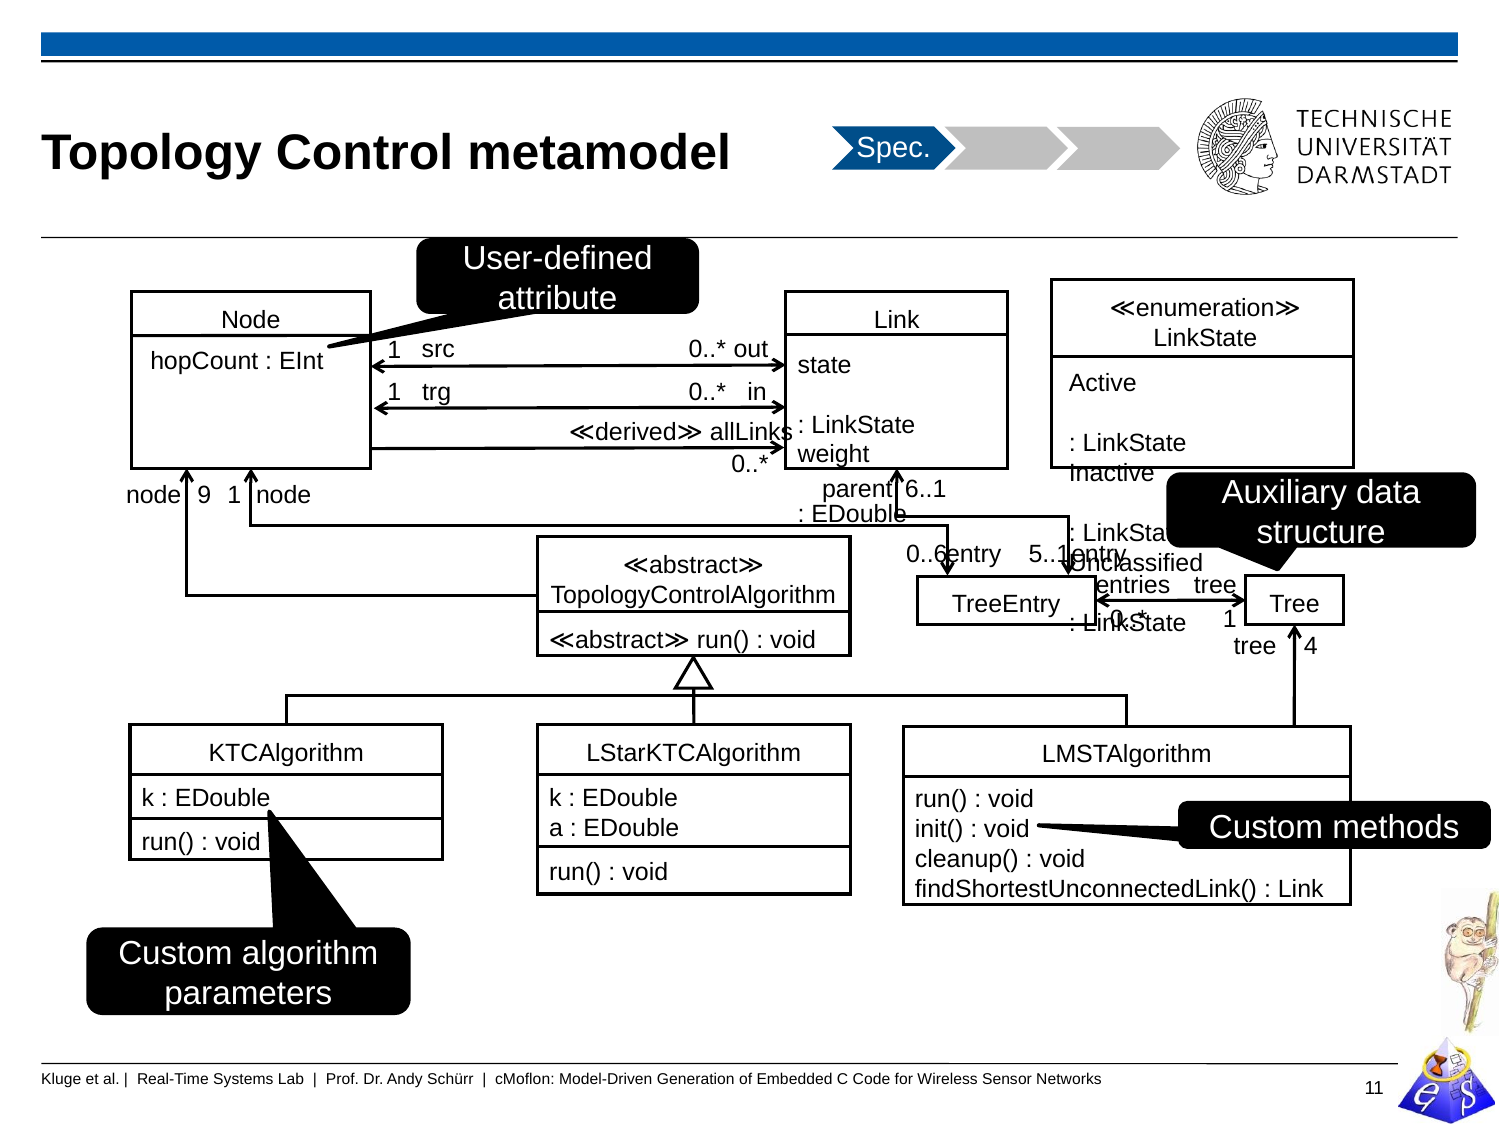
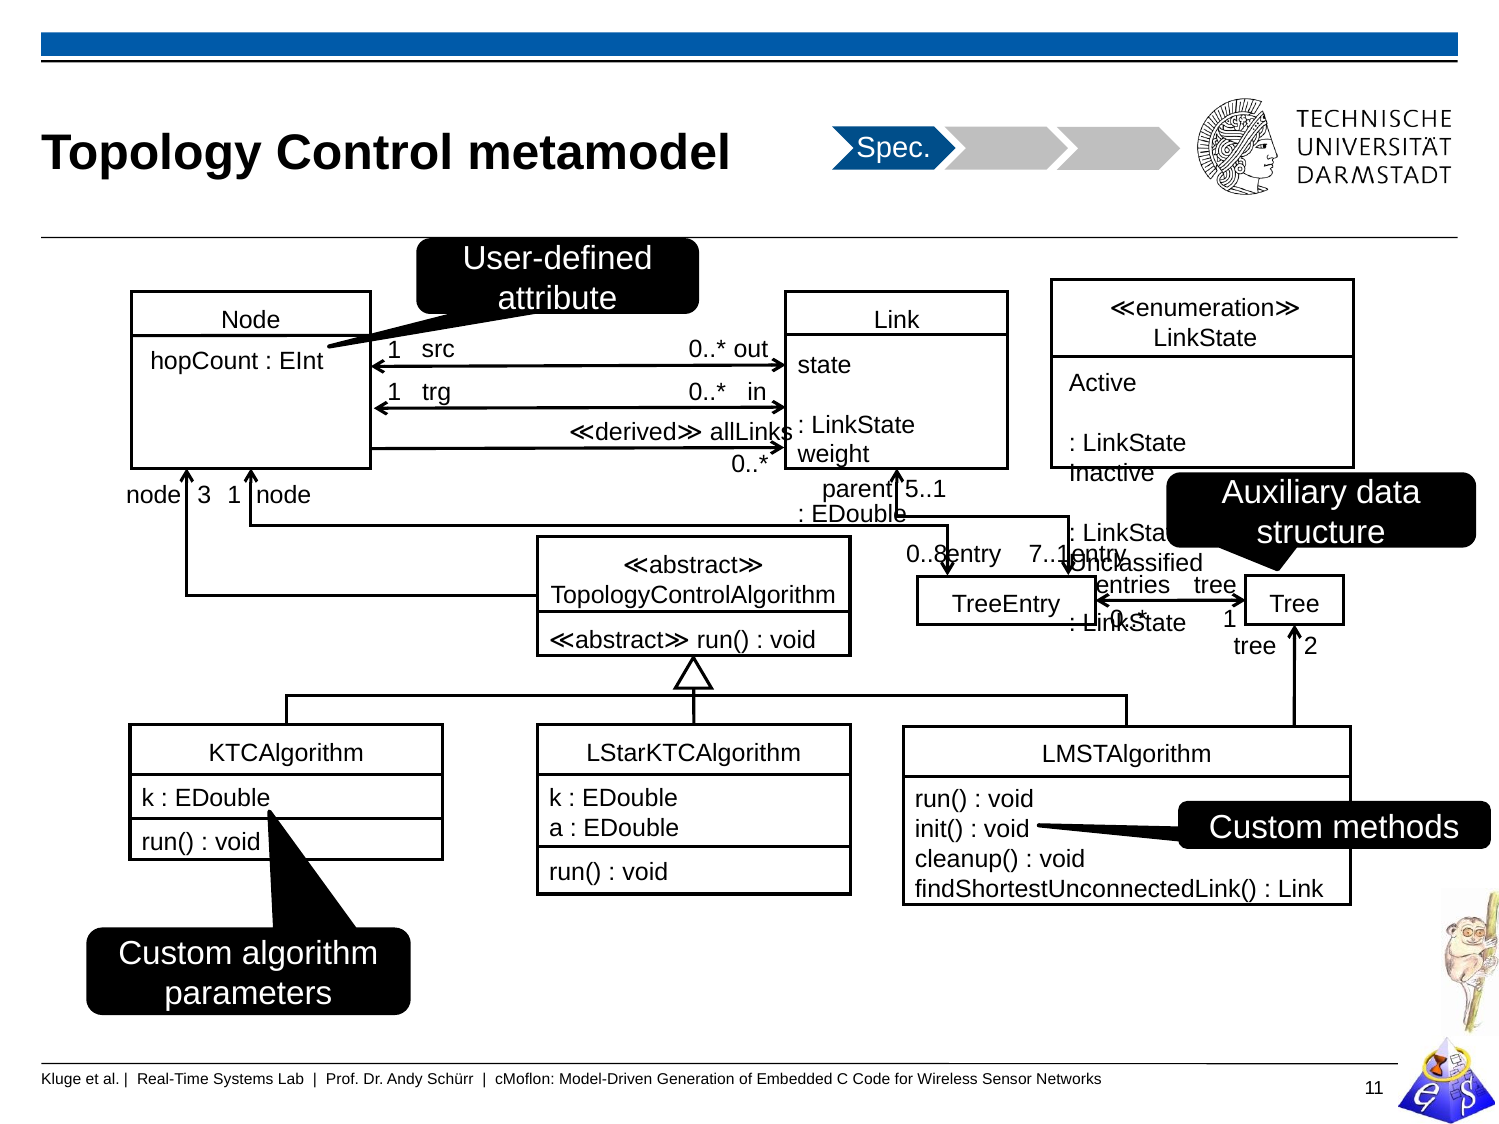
6..1: 6..1 -> 5..1
9: 9 -> 3
0..6: 0..6 -> 0..8
5..1: 5..1 -> 7..1
4: 4 -> 2
